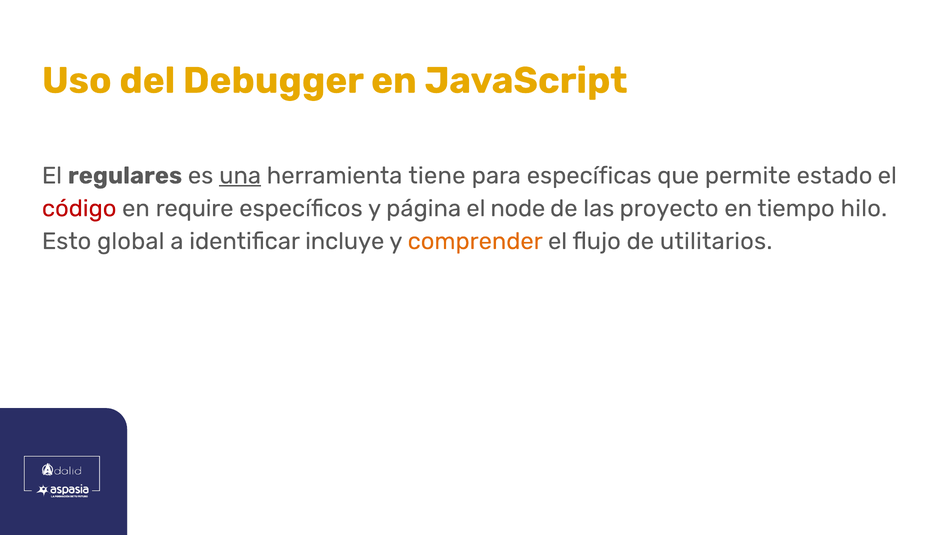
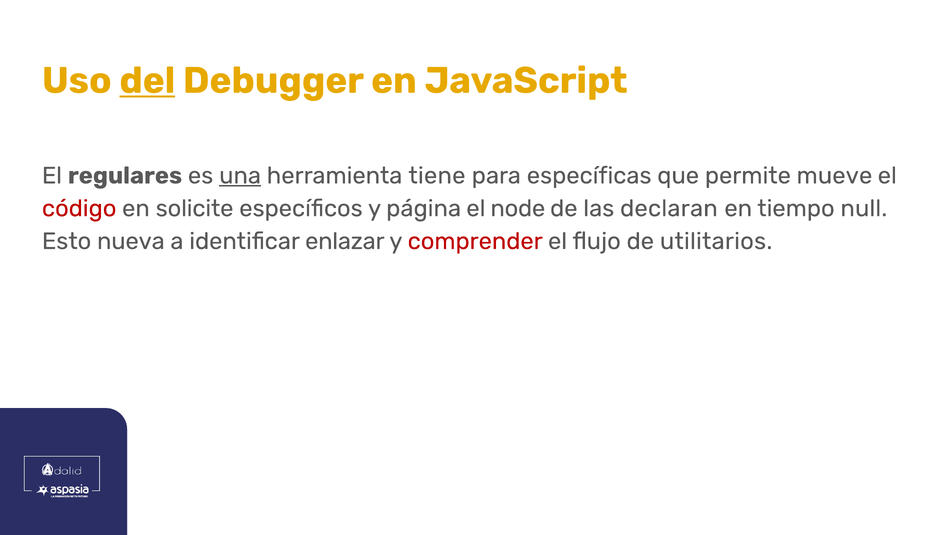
del underline: none -> present
estado: estado -> mueve
require: require -> solicite
proyecto: proyecto -> declaran
hilo: hilo -> null
global: global -> nueva
incluye: incluye -> enlazar
comprender colour: orange -> red
